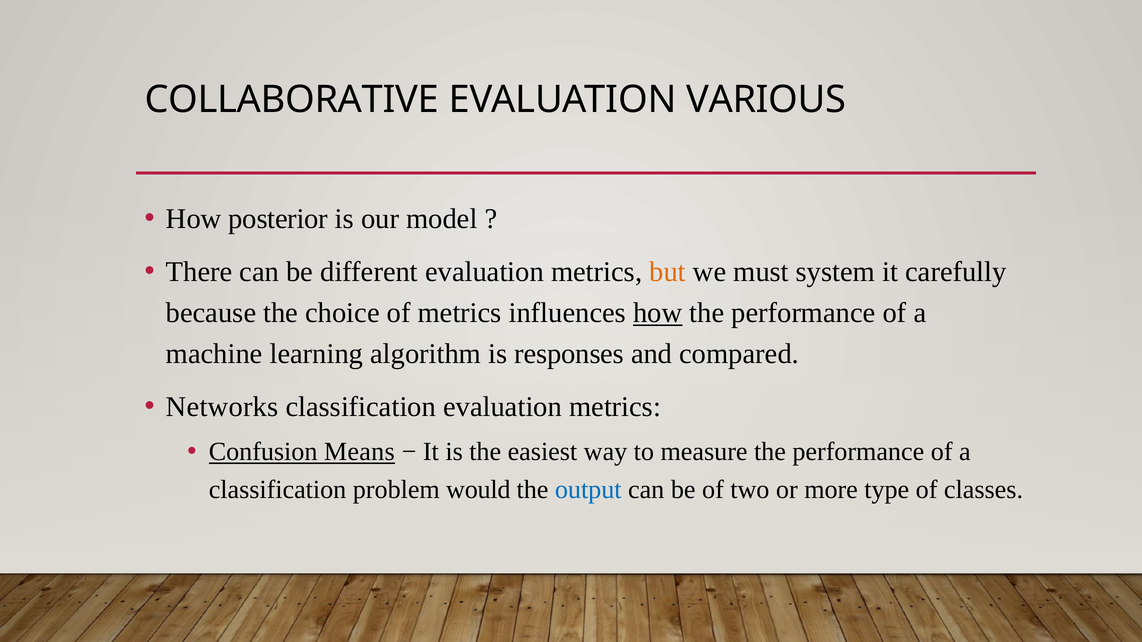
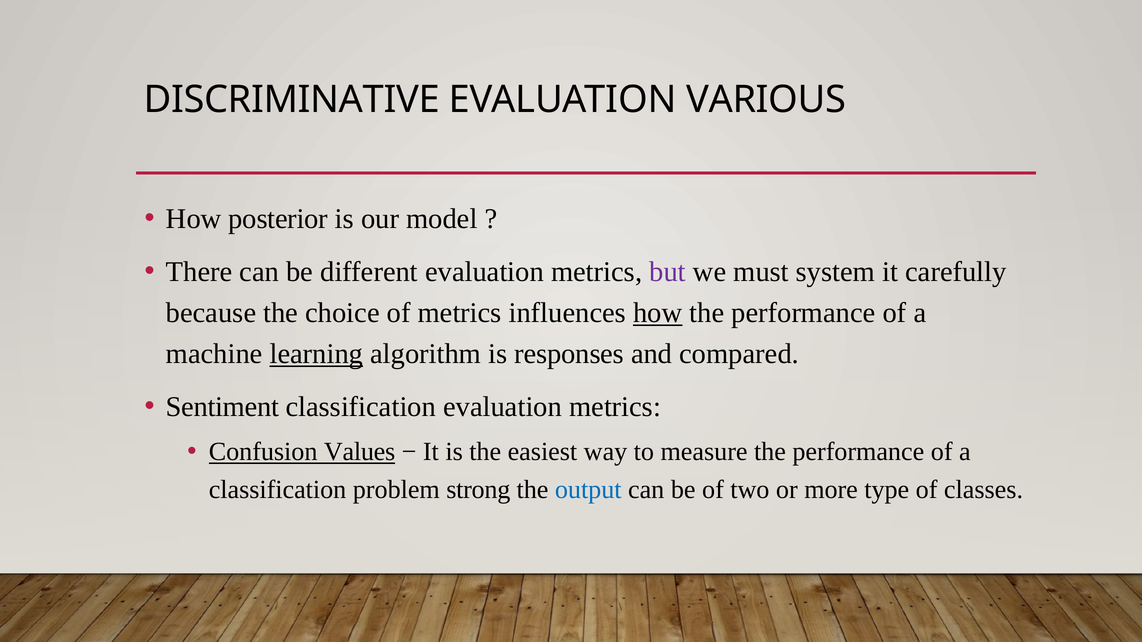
COLLABORATIVE: COLLABORATIVE -> DISCRIMINATIVE
but colour: orange -> purple
learning underline: none -> present
Networks: Networks -> Sentiment
Means: Means -> Values
would: would -> strong
